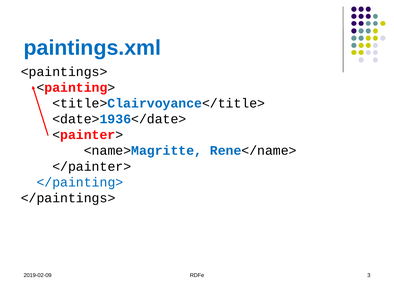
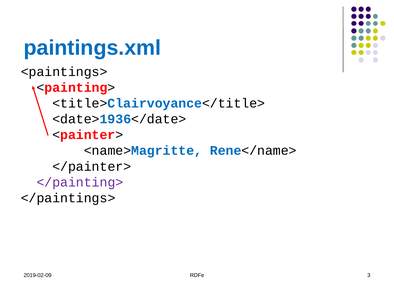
</painting> colour: blue -> purple
